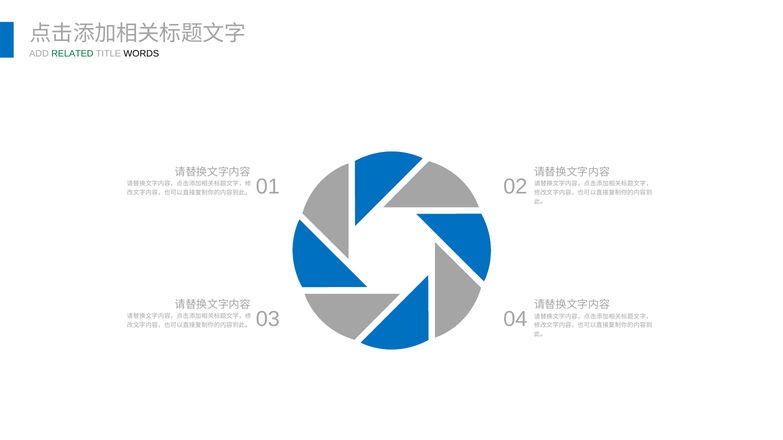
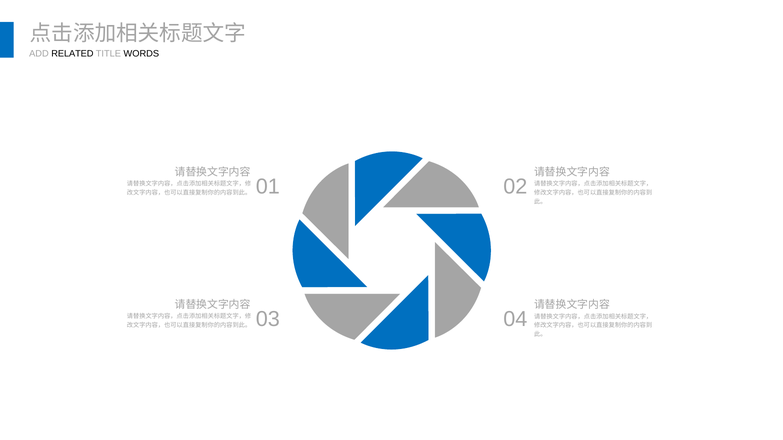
RELATED colour: green -> black
